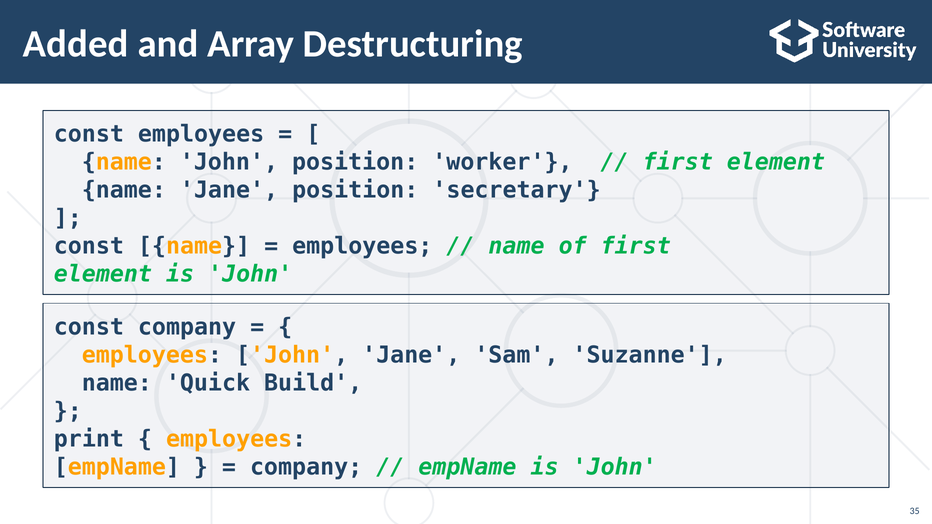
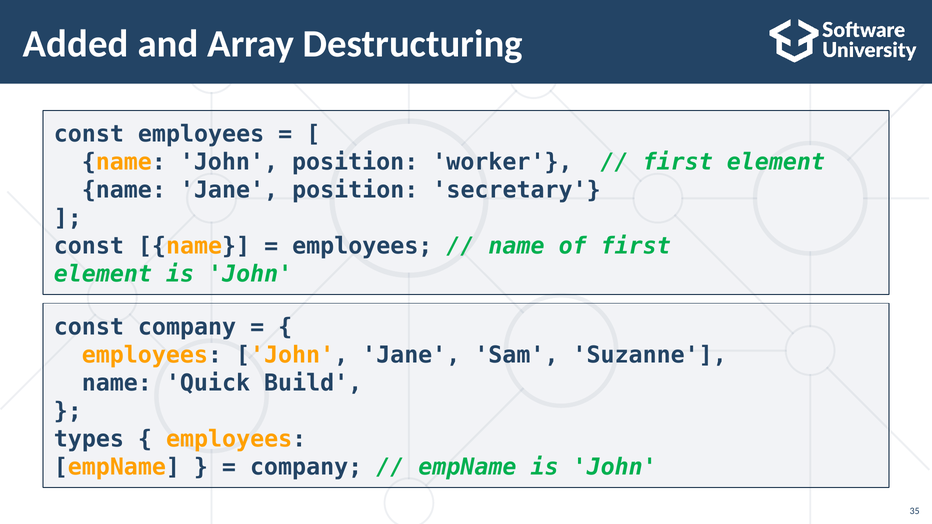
print: print -> types
